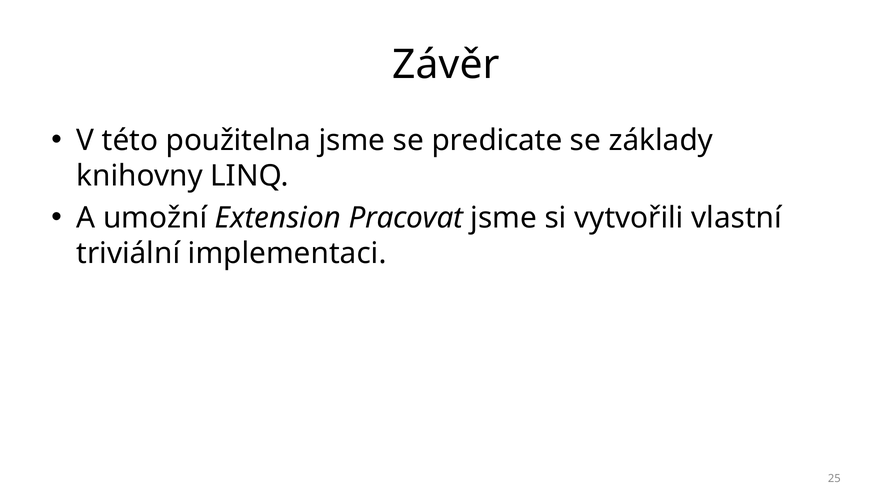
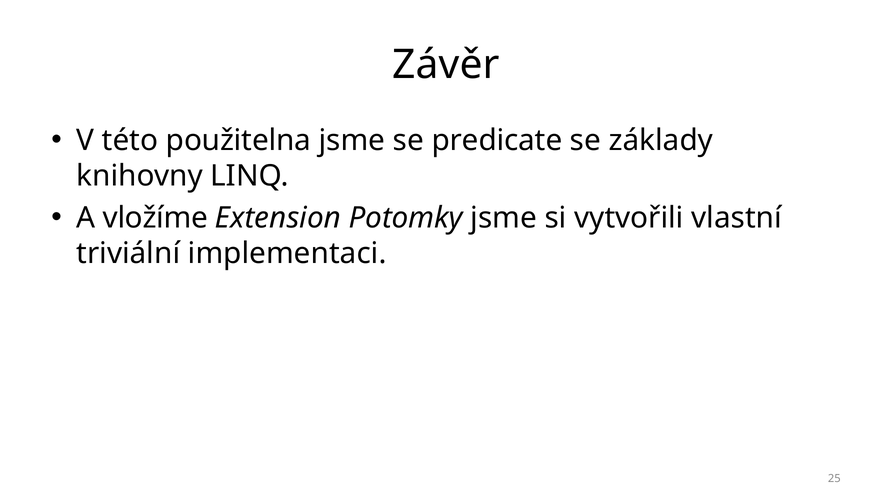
umožní: umožní -> vložíme
Pracovat: Pracovat -> Potomky
